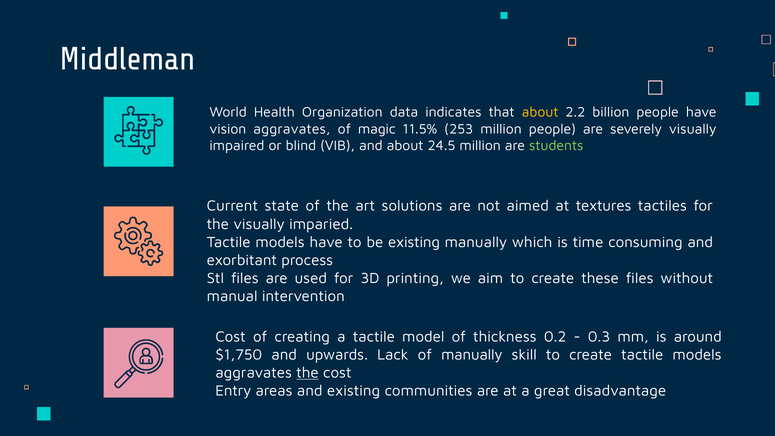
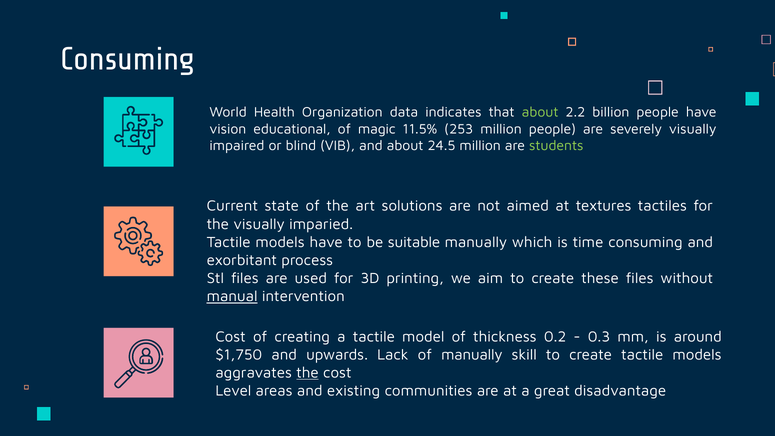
Middleman at (127, 59): Middleman -> Consuming
about at (540, 112) colour: yellow -> light green
vision aggravates: aggravates -> educational
be existing: existing -> suitable
manual underline: none -> present
Entry: Entry -> Level
